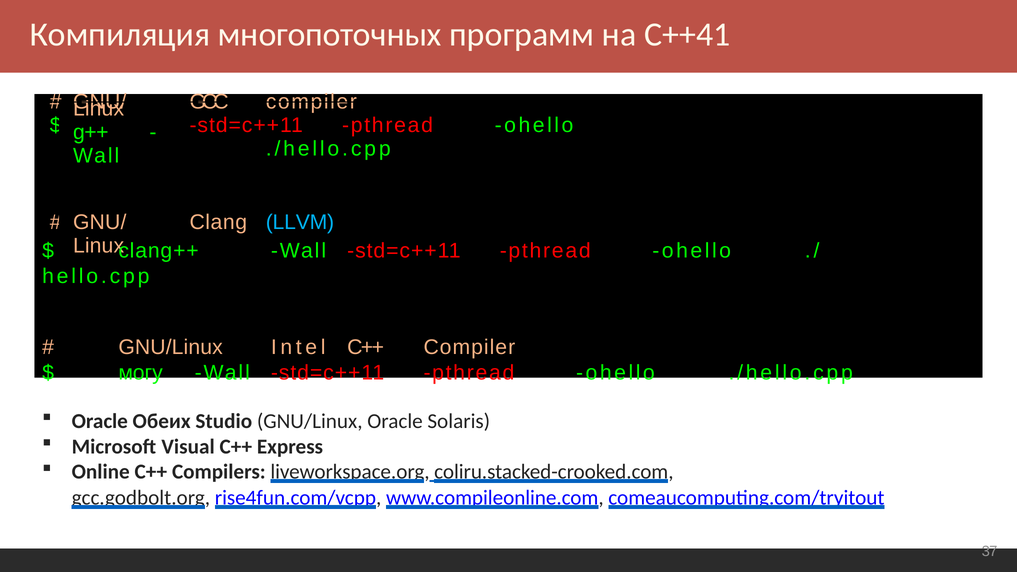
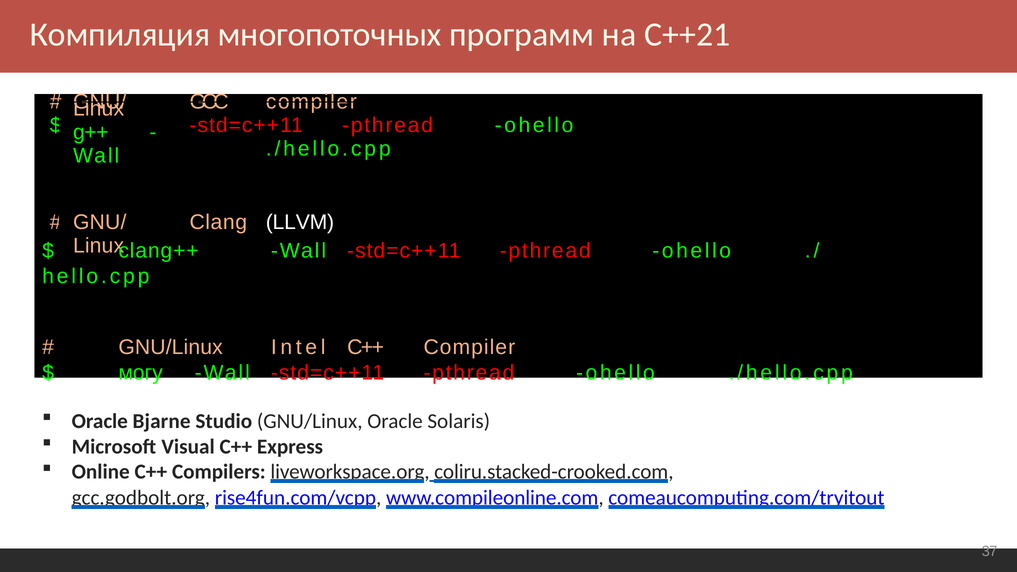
C++41: C++41 -> C++21
LLVM colour: light blue -> white
Обеих: Обеих -> Bjarne
